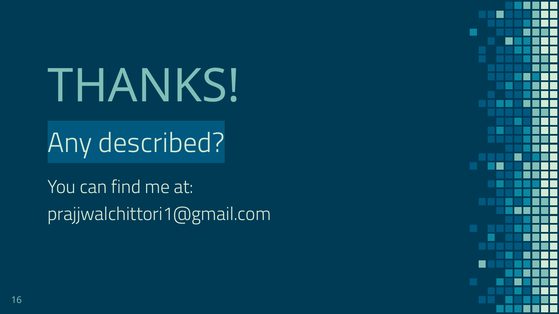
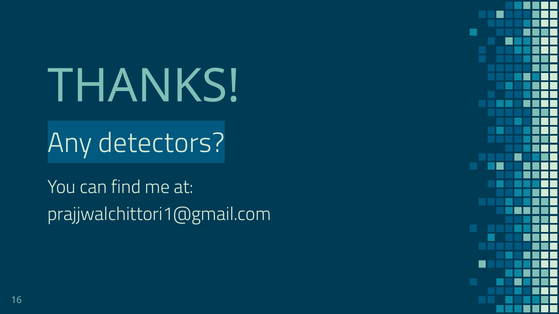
described: described -> detectors
